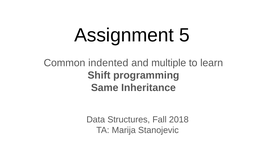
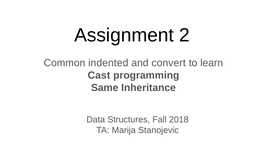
5: 5 -> 2
multiple: multiple -> convert
Shift: Shift -> Cast
